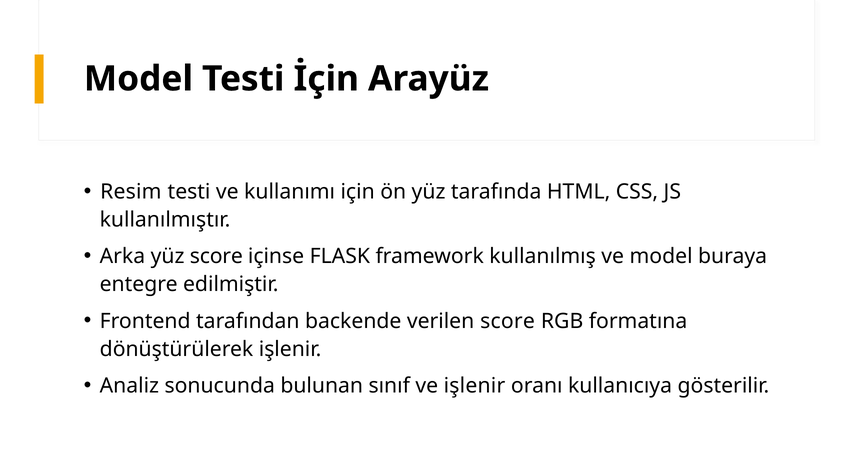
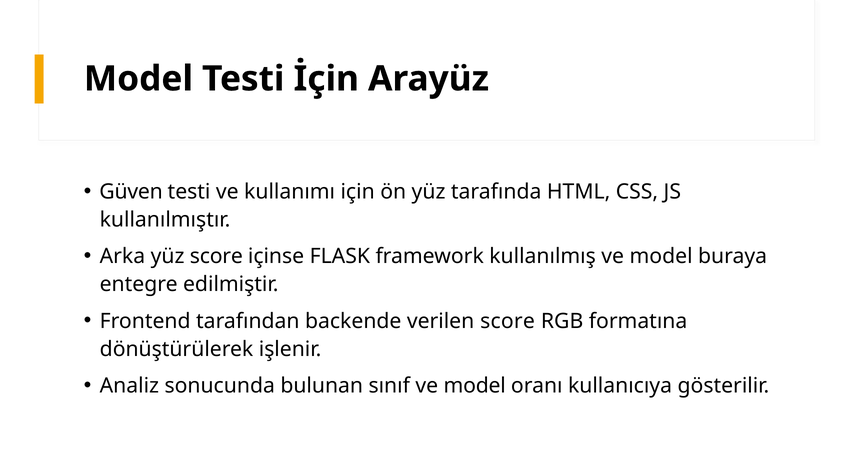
Resim: Resim -> Güven
sınıf ve işlenir: işlenir -> model
